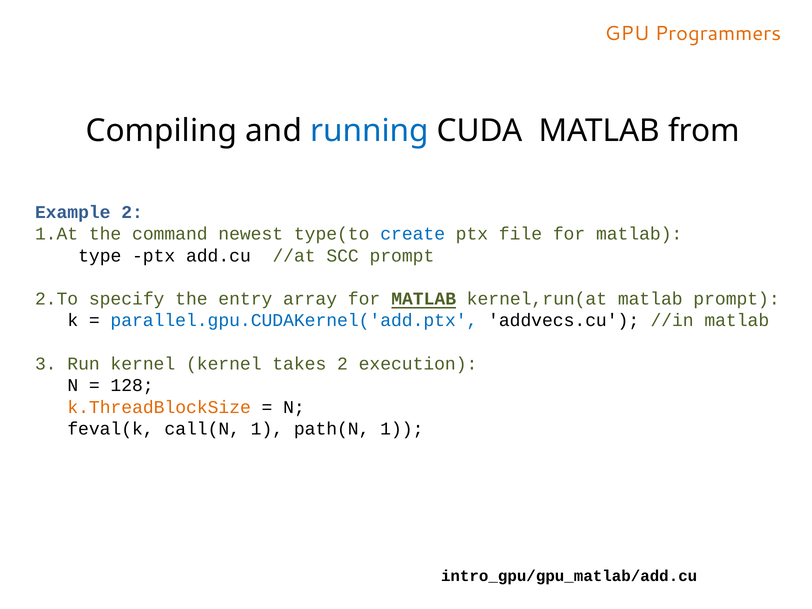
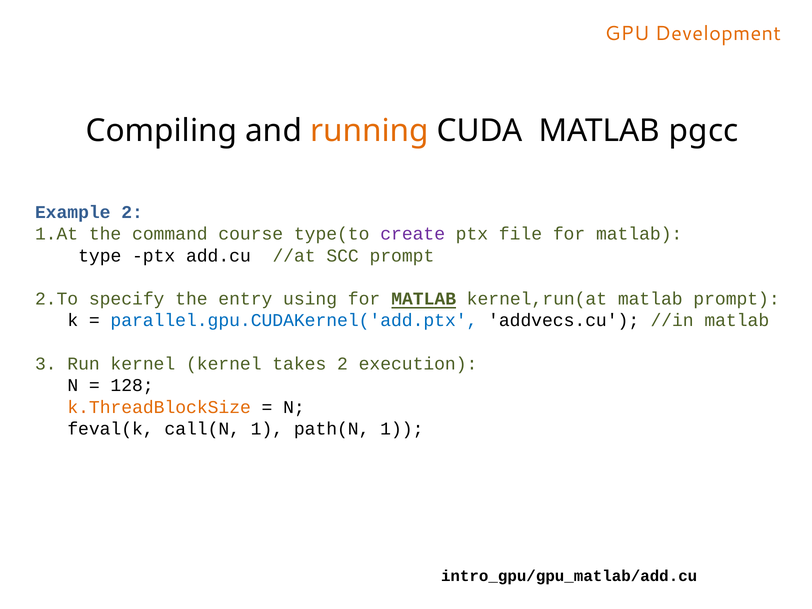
Programmers: Programmers -> Development
running colour: blue -> orange
from: from -> pgcc
newest: newest -> course
create colour: blue -> purple
array: array -> using
